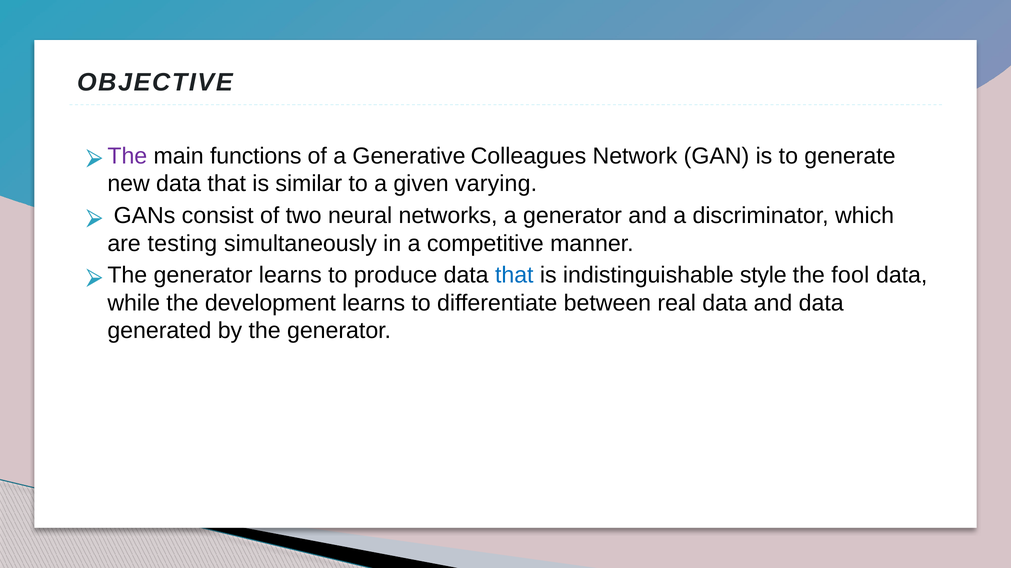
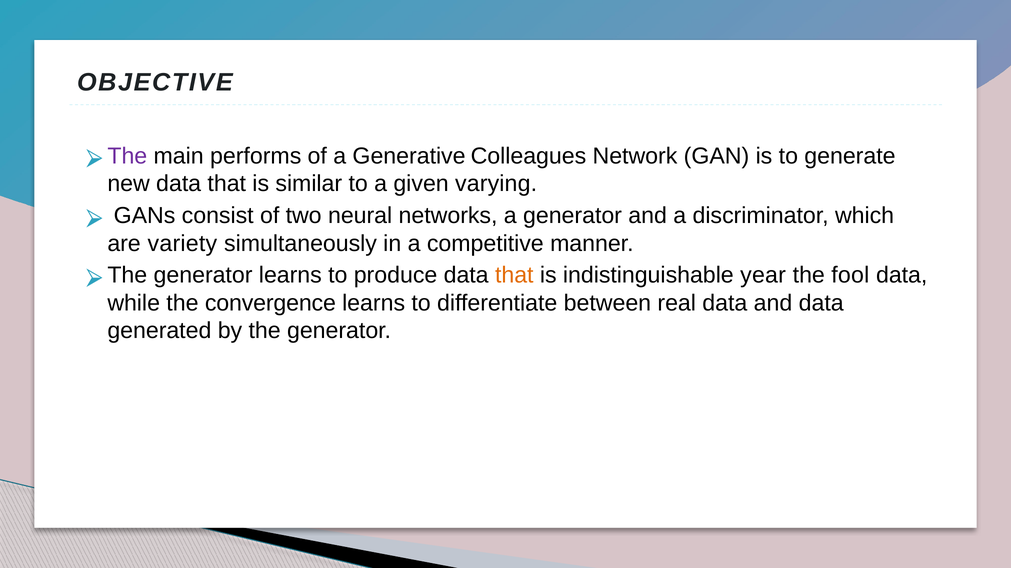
functions: functions -> performs
testing: testing -> variety
that at (514, 276) colour: blue -> orange
style: style -> year
development: development -> convergence
